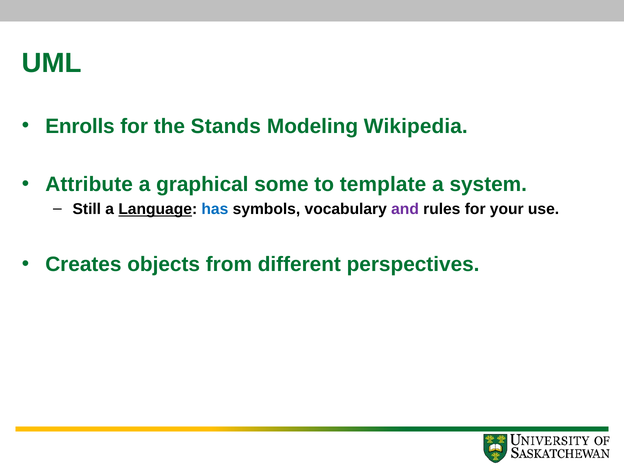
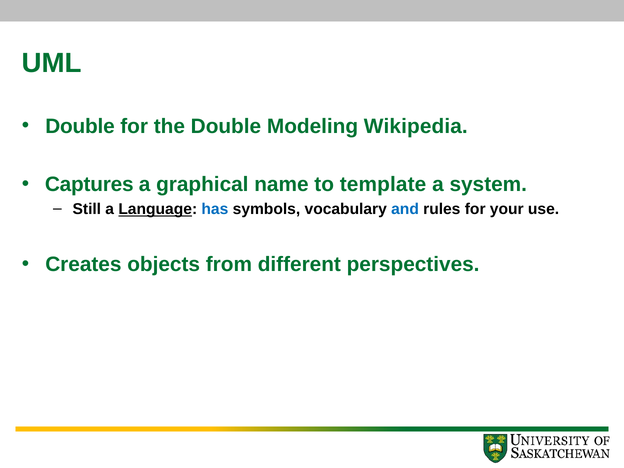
Enrolls at (80, 126): Enrolls -> Double
the Stands: Stands -> Double
Attribute: Attribute -> Captures
some: some -> name
and colour: purple -> blue
